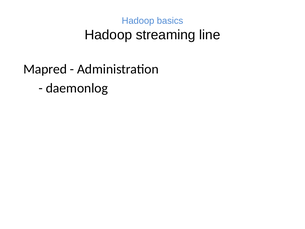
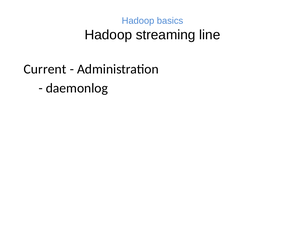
Mapred: Mapred -> Current
